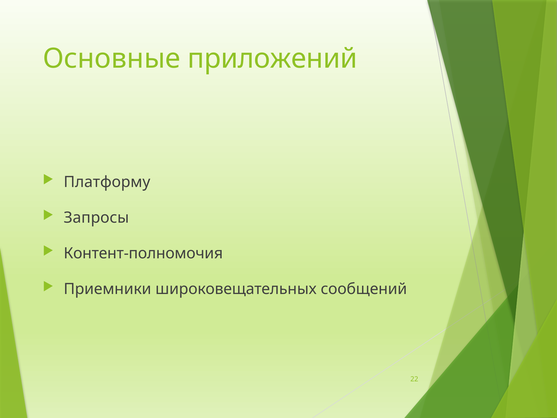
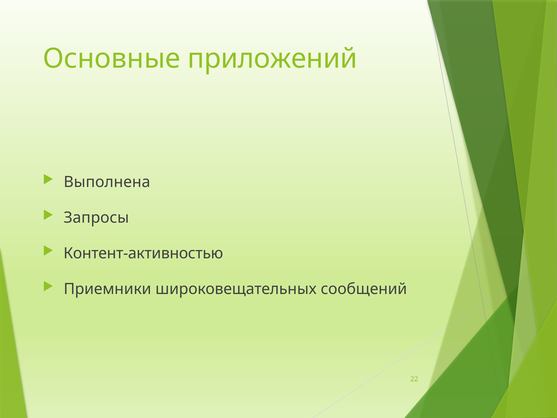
Платформу: Платформу -> Выполнена
Контент-полномочия: Контент-полномочия -> Контент-активностью
